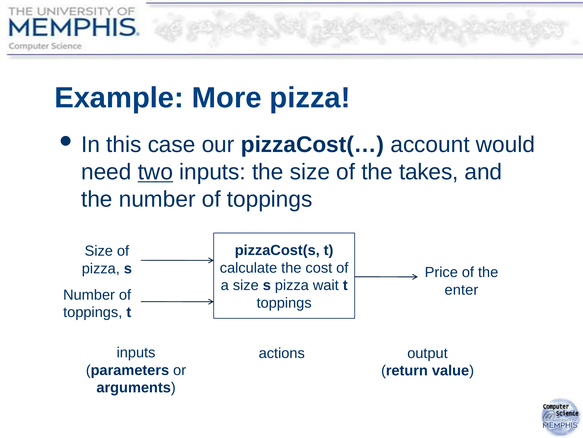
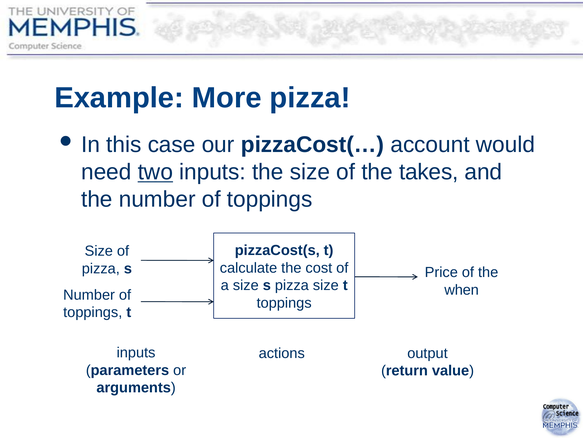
pizza wait: wait -> size
enter: enter -> when
